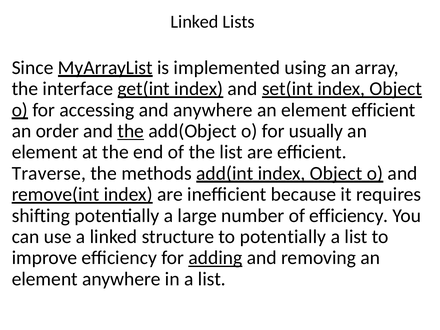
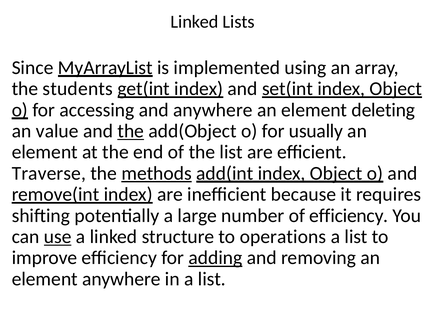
interface: interface -> students
element efficient: efficient -> deleting
order: order -> value
methods underline: none -> present
use underline: none -> present
to potentially: potentially -> operations
